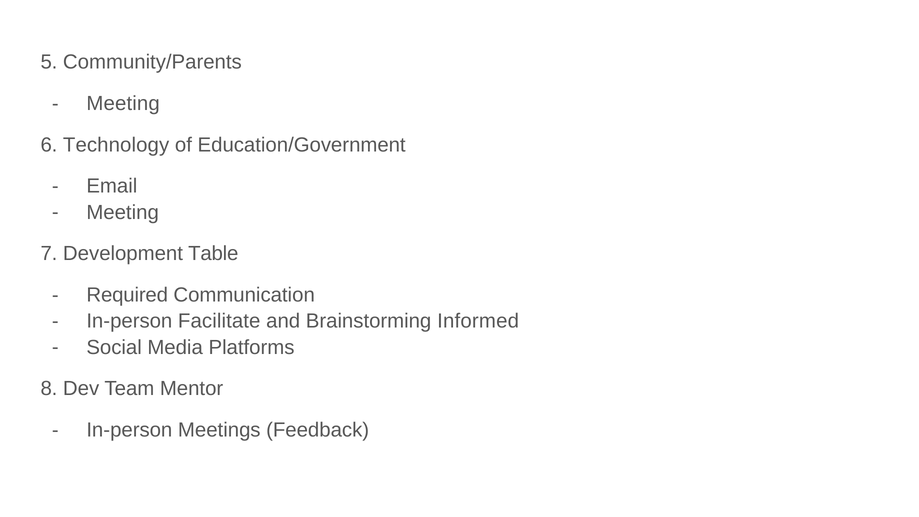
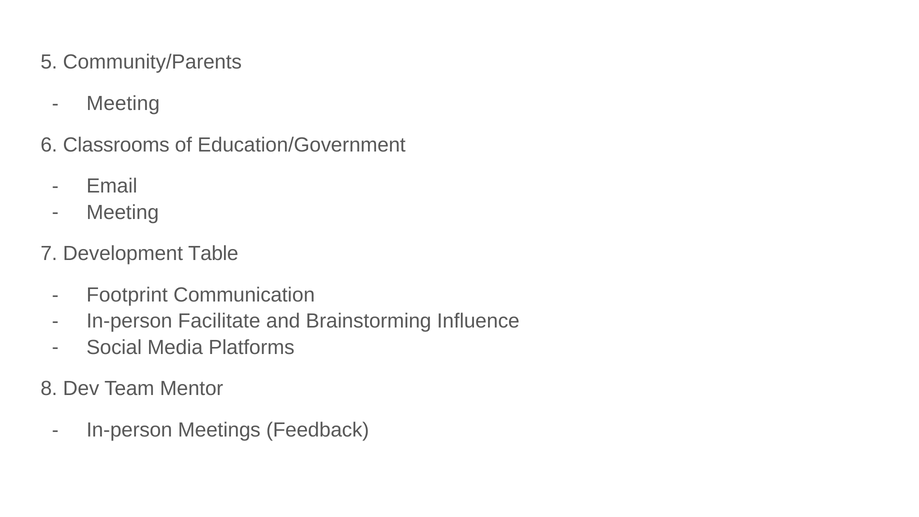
Technology: Technology -> Classrooms
Required: Required -> Footprint
Informed: Informed -> Influence
